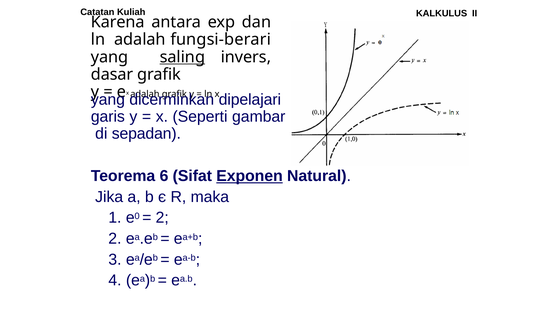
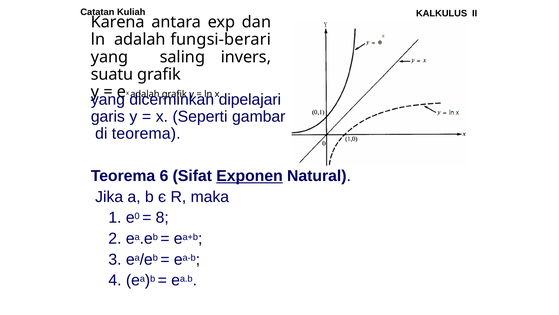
saling underline: present -> none
dasar: dasar -> suatu
di sepadan: sepadan -> teorema
2 at (162, 217): 2 -> 8
